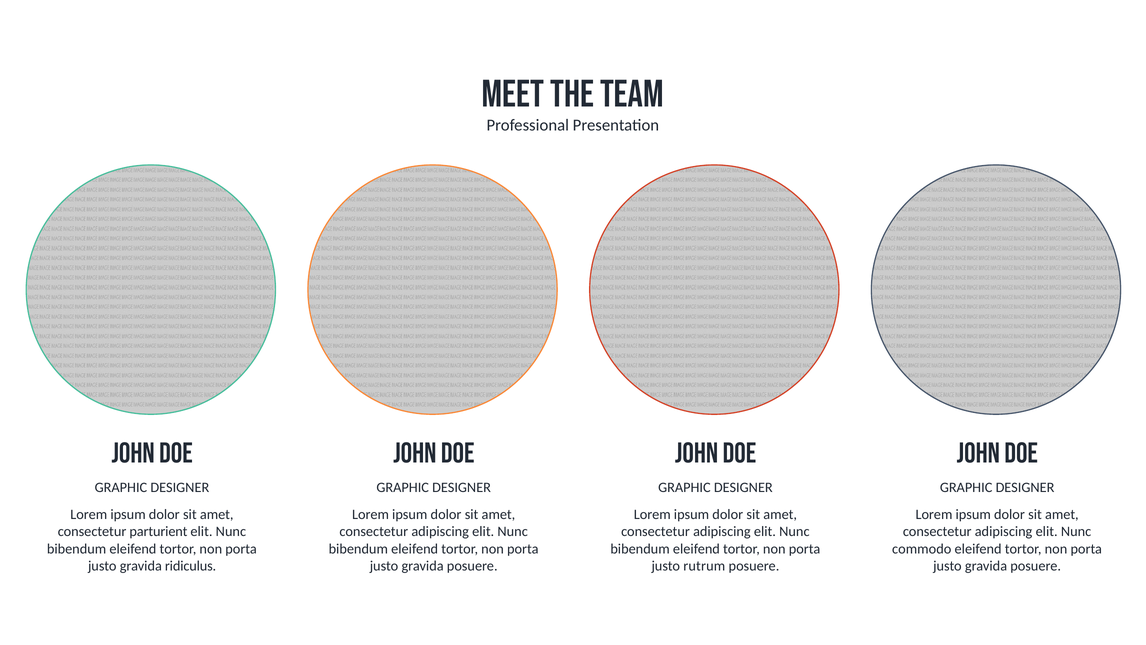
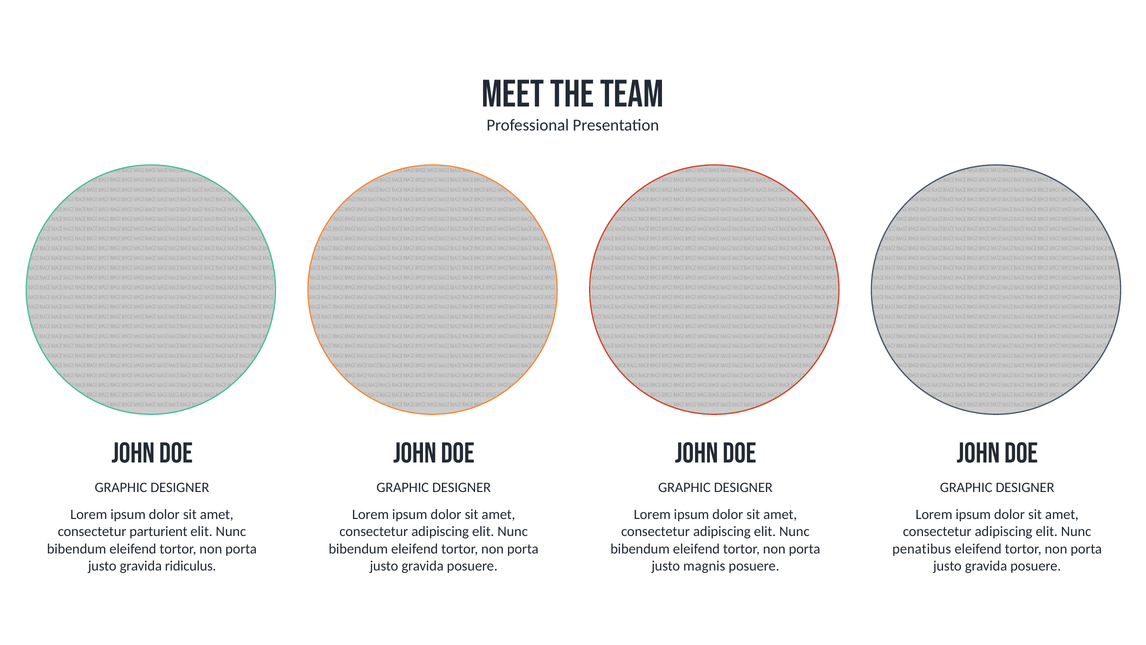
commodo: commodo -> penatibus
rutrum: rutrum -> magnis
